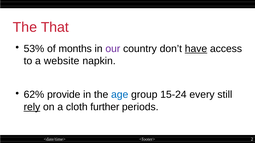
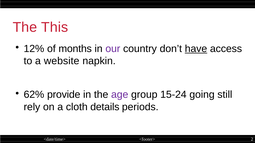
That: That -> This
53%: 53% -> 12%
age colour: blue -> purple
every: every -> going
rely underline: present -> none
further: further -> details
